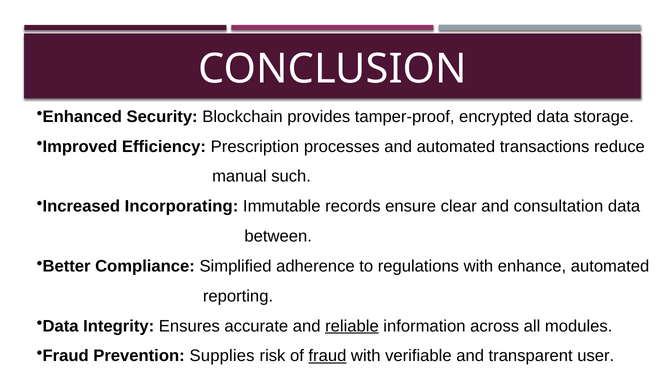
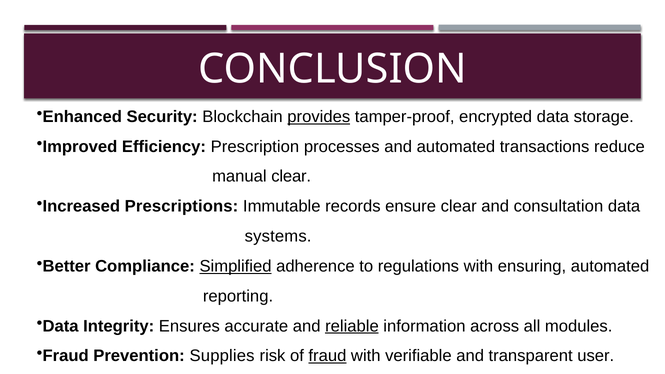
provides underline: none -> present
manual such: such -> clear
Incorporating: Incorporating -> Prescriptions
between: between -> systems
Simplified underline: none -> present
enhance: enhance -> ensuring
